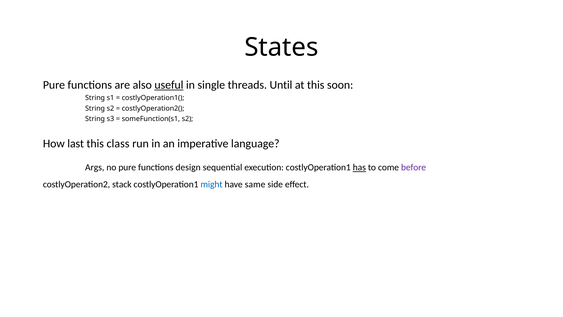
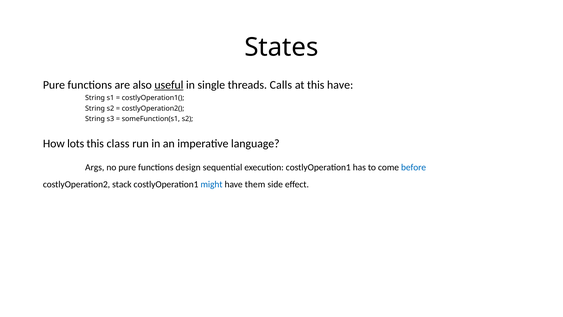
Until: Until -> Calls
this soon: soon -> have
last: last -> lots
has underline: present -> none
before colour: purple -> blue
same: same -> them
